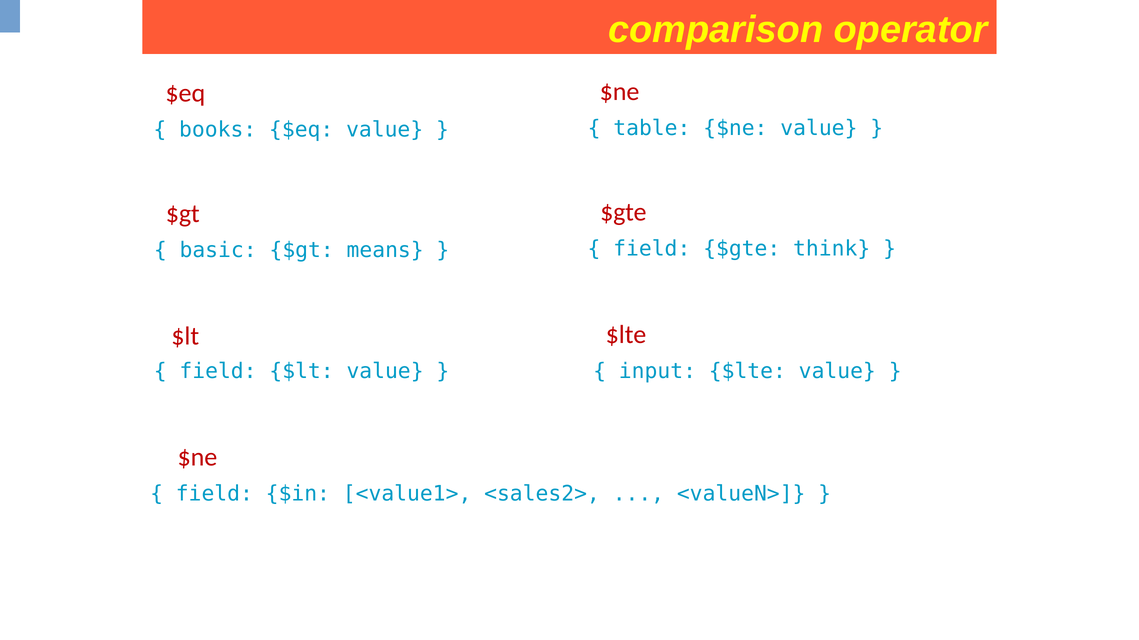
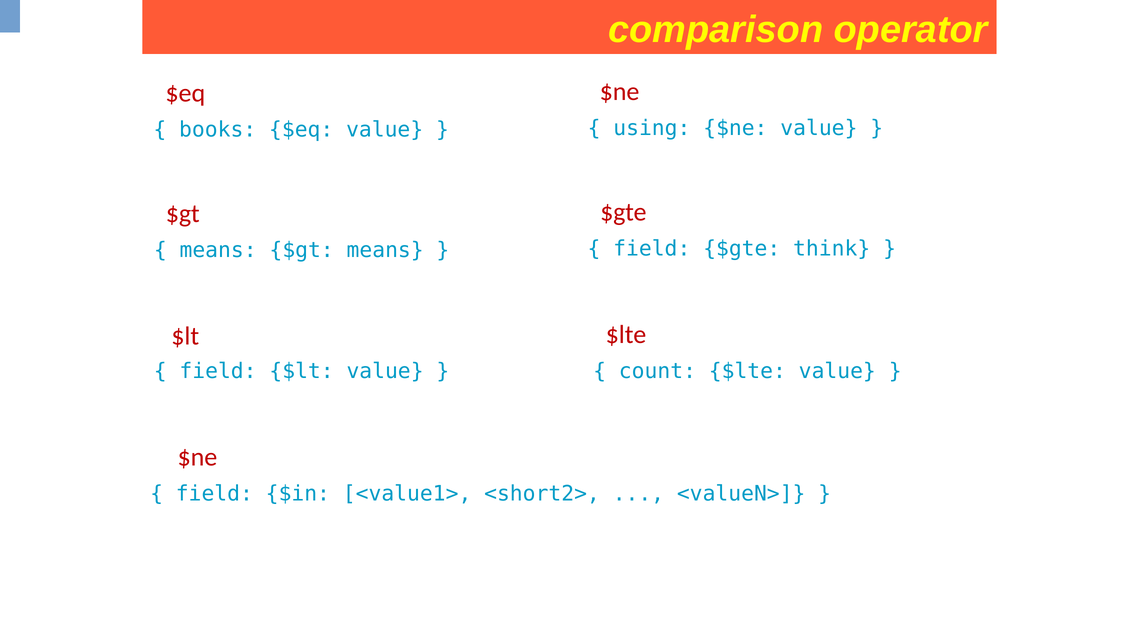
table: table -> using
basic at (218, 250): basic -> means
input: input -> count
<sales2>: <sales2> -> <short2>
